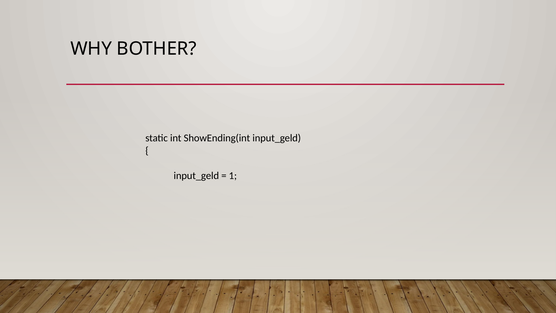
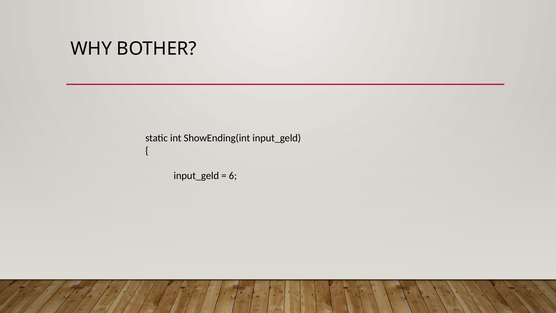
1: 1 -> 6
